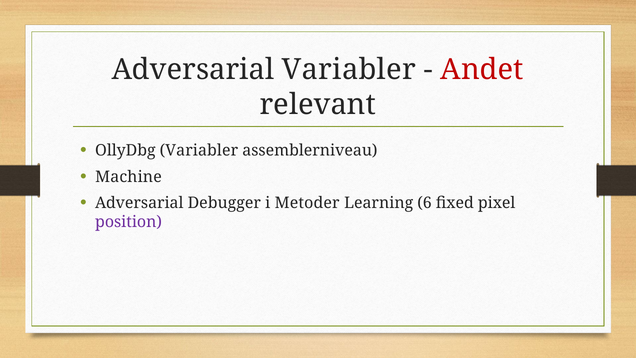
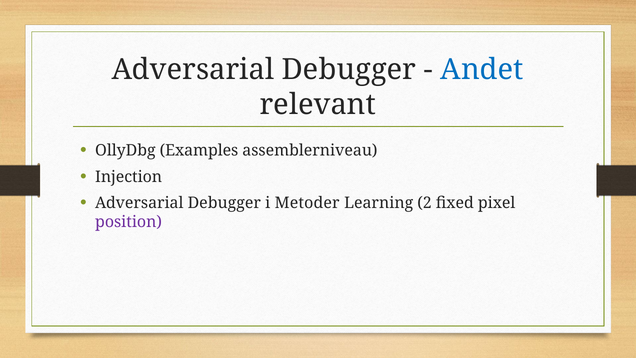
Variabler at (349, 70): Variabler -> Debugger
Andet colour: red -> blue
OllyDbg Variabler: Variabler -> Examples
Machine: Machine -> Injection
6: 6 -> 2
